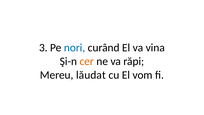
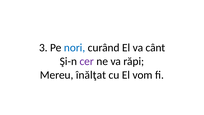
vina: vina -> cânt
cer colour: orange -> purple
lăudat: lăudat -> înălţat
